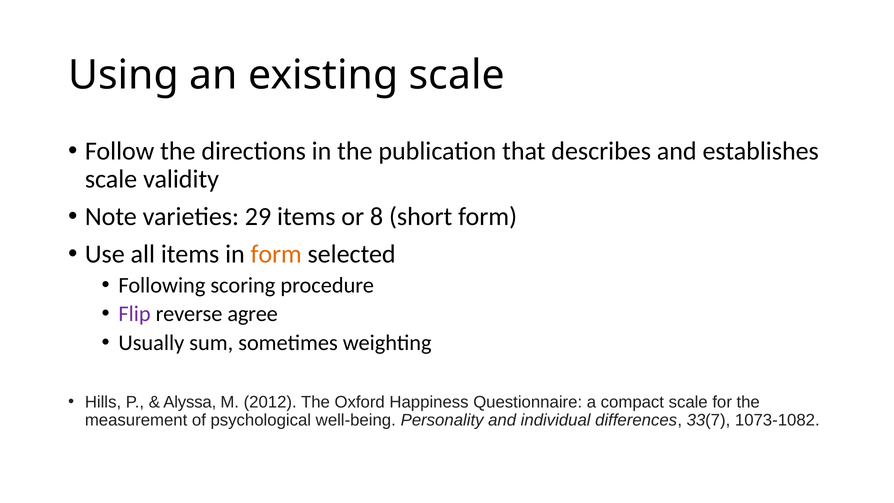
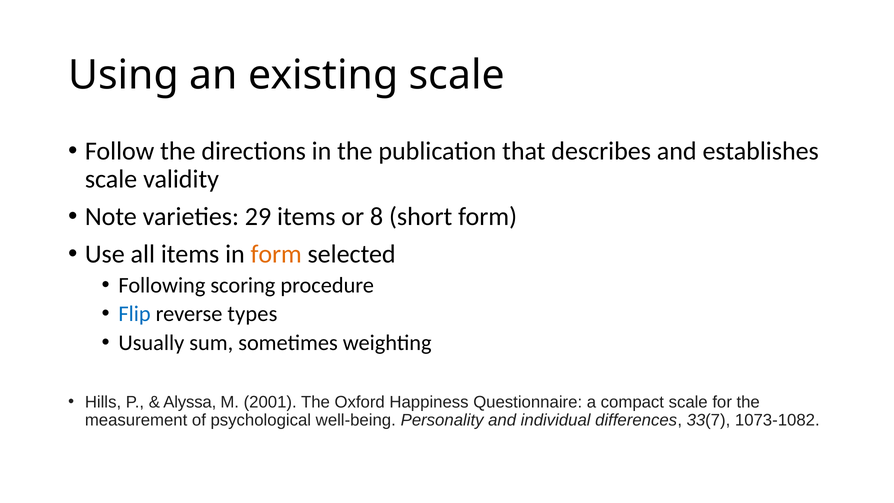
Flip colour: purple -> blue
agree: agree -> types
2012: 2012 -> 2001
